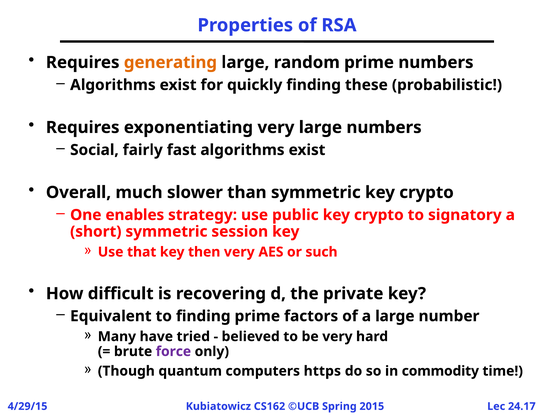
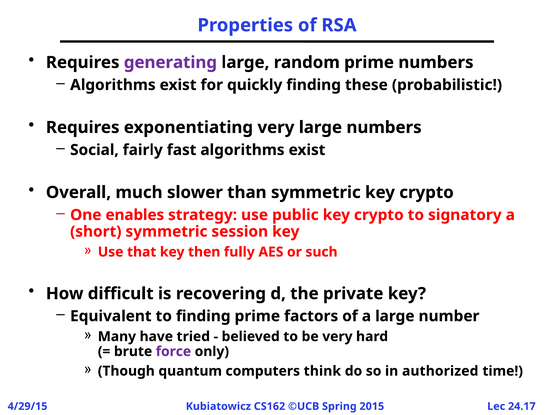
generating colour: orange -> purple
then very: very -> fully
https: https -> think
commodity: commodity -> authorized
